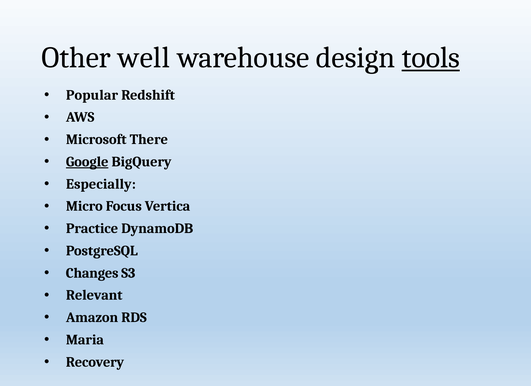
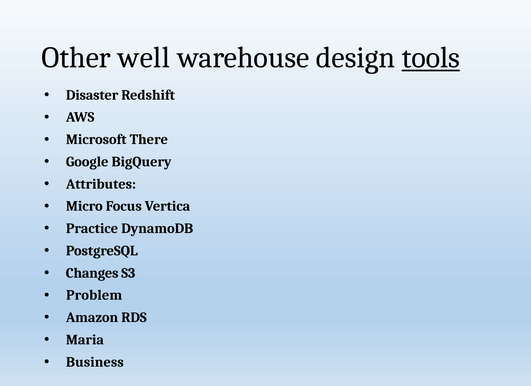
Popular: Popular -> Disaster
Google underline: present -> none
Especially: Especially -> Attributes
Relevant: Relevant -> Problem
Recovery: Recovery -> Business
